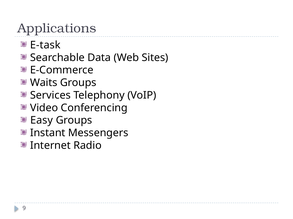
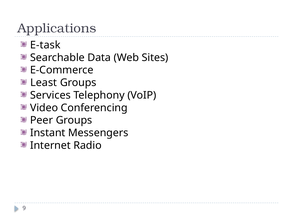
Waits: Waits -> Least
Easy: Easy -> Peer
